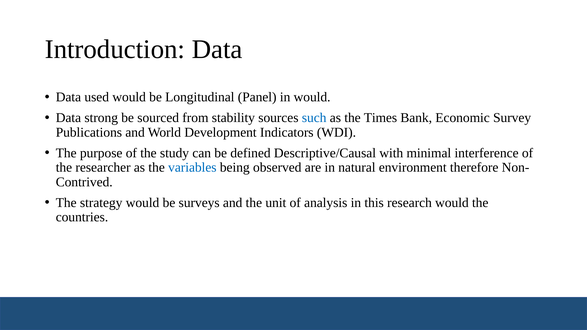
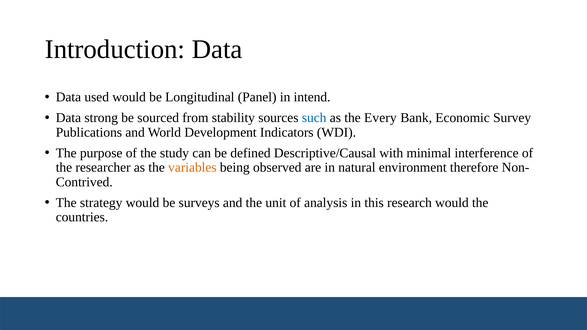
in would: would -> intend
Times: Times -> Every
variables colour: blue -> orange
